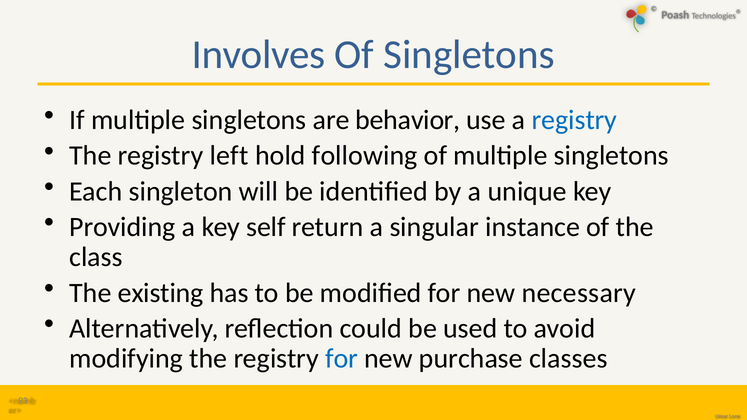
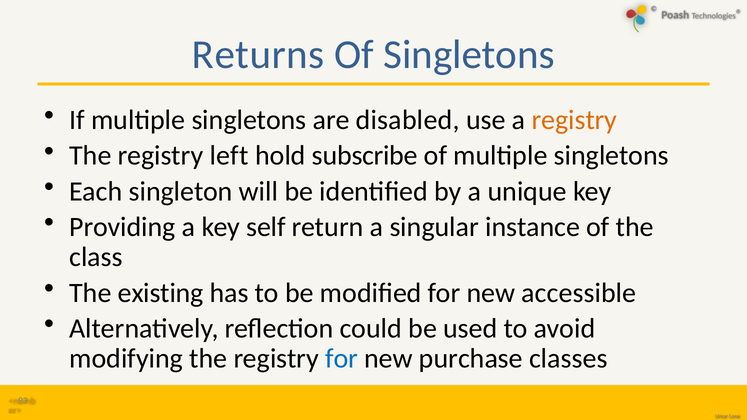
Involves: Involves -> Returns
behavior: behavior -> disabled
registry at (574, 120) colour: blue -> orange
following: following -> subscribe
necessary: necessary -> accessible
